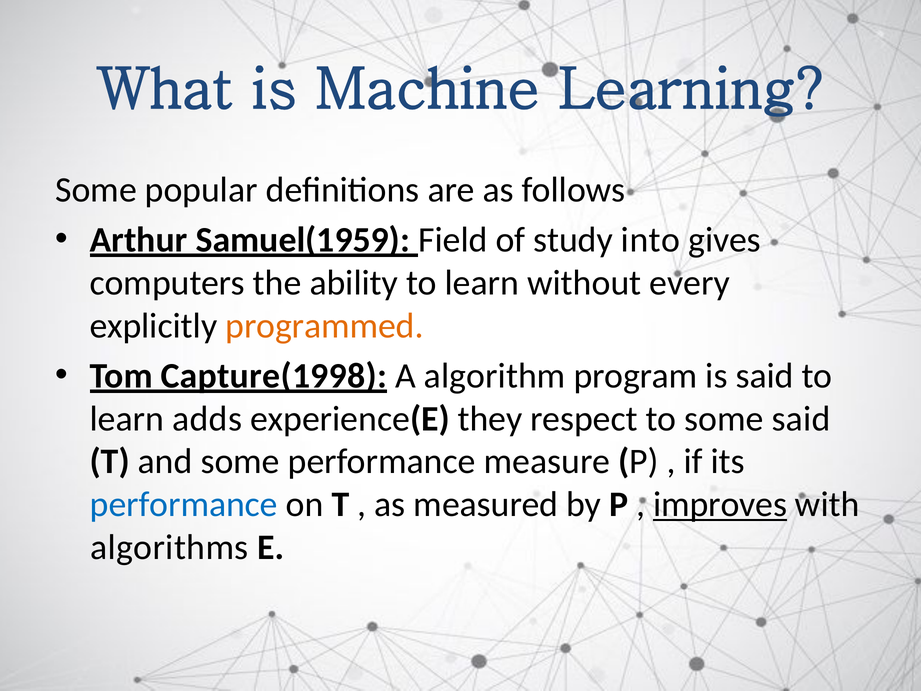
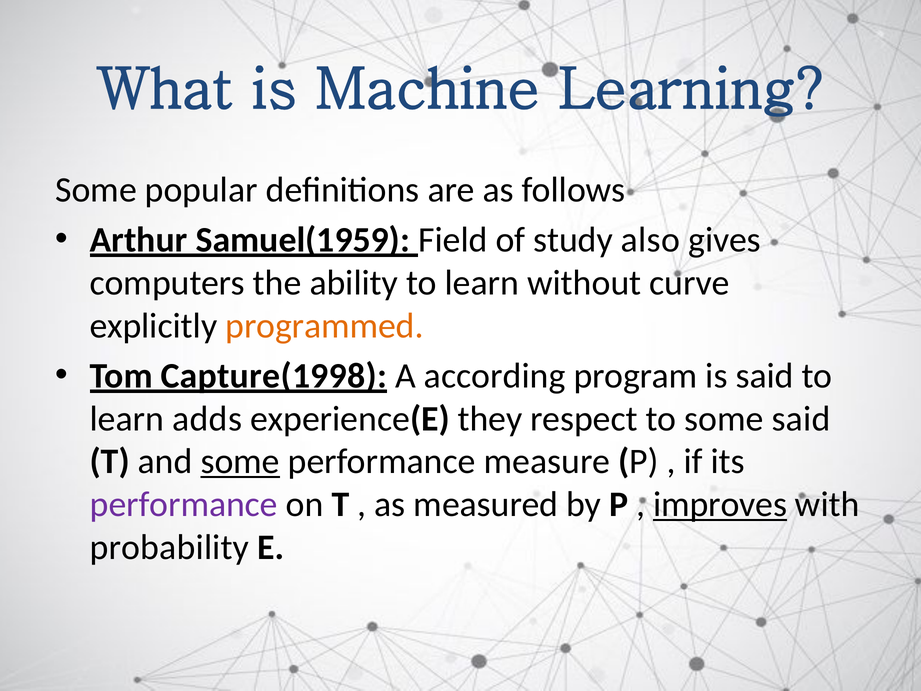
into: into -> also
every: every -> curve
algorithm: algorithm -> according
some at (240, 461) underline: none -> present
performance at (184, 504) colour: blue -> purple
algorithms: algorithms -> probability
